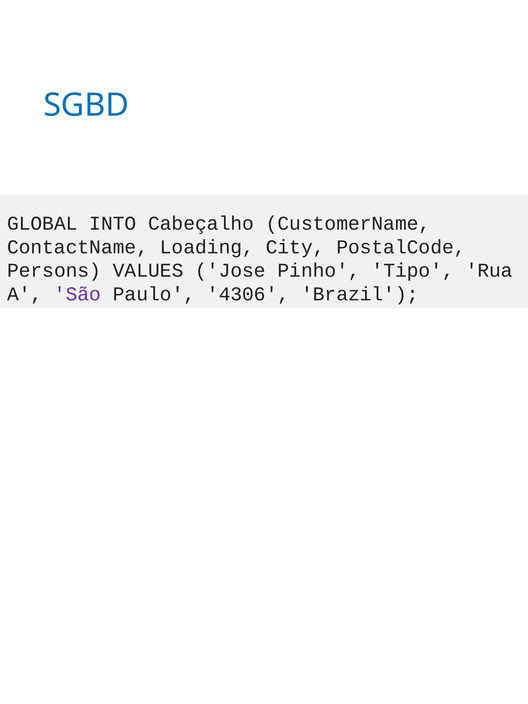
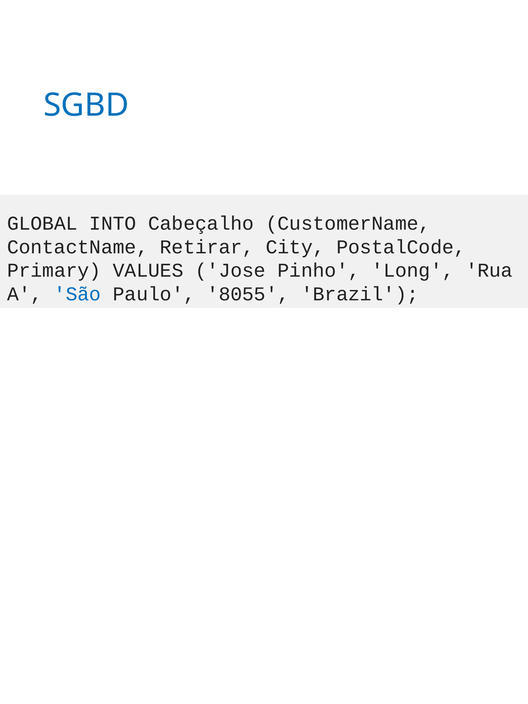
Loading: Loading -> Retirar
Persons: Persons -> Primary
Tipo: Tipo -> Long
São colour: purple -> blue
4306: 4306 -> 8055
